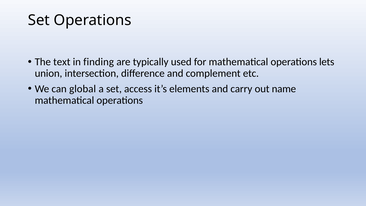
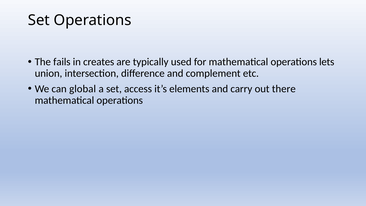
text: text -> fails
finding: finding -> creates
name: name -> there
